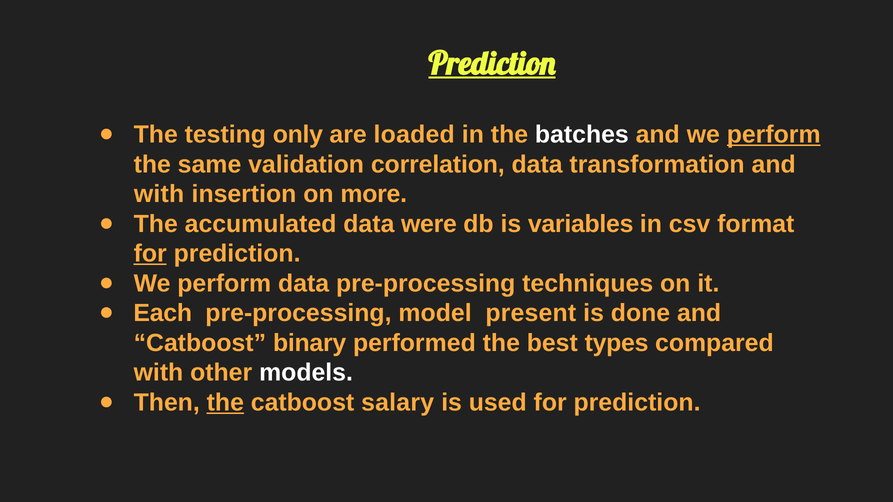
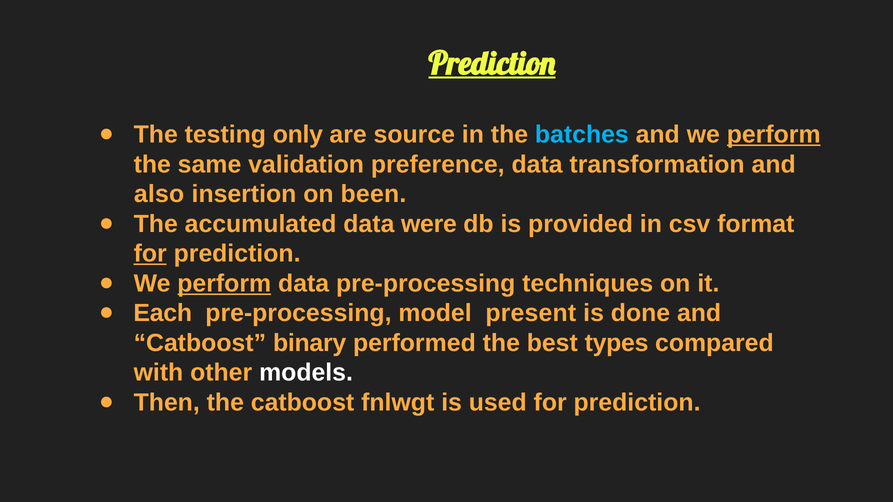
loaded: loaded -> source
batches colour: white -> light blue
correlation: correlation -> preference
with at (159, 194): with -> also
more: more -> been
variables: variables -> provided
perform at (224, 284) underline: none -> present
the at (225, 403) underline: present -> none
salary: salary -> fnlwgt
